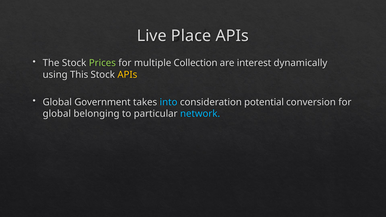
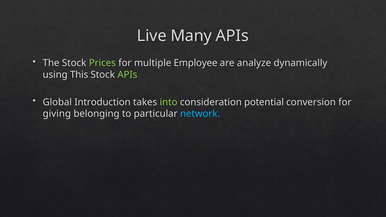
Place: Place -> Many
Collection: Collection -> Employee
interest: interest -> analyze
APIs at (127, 75) colour: yellow -> light green
Government: Government -> Introduction
into colour: light blue -> light green
global at (57, 114): global -> giving
